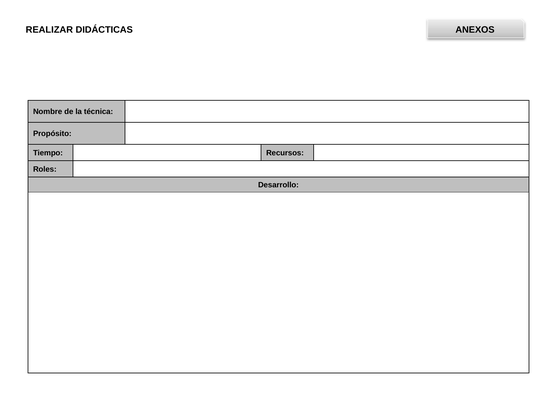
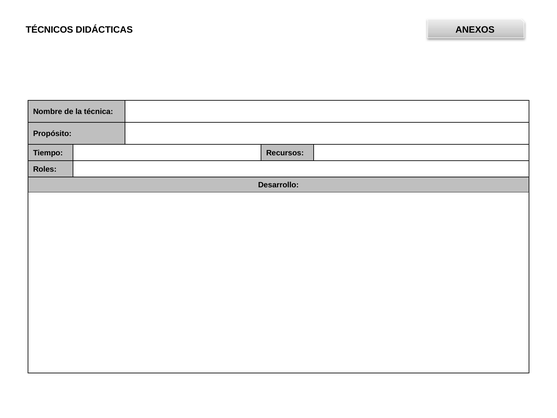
REALIZAR: REALIZAR -> TÉCNICOS
